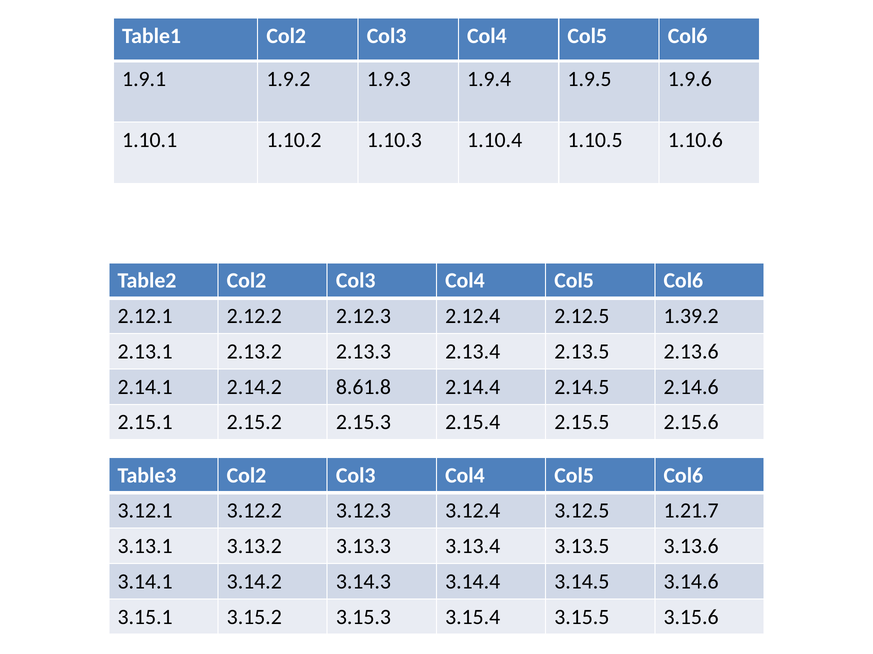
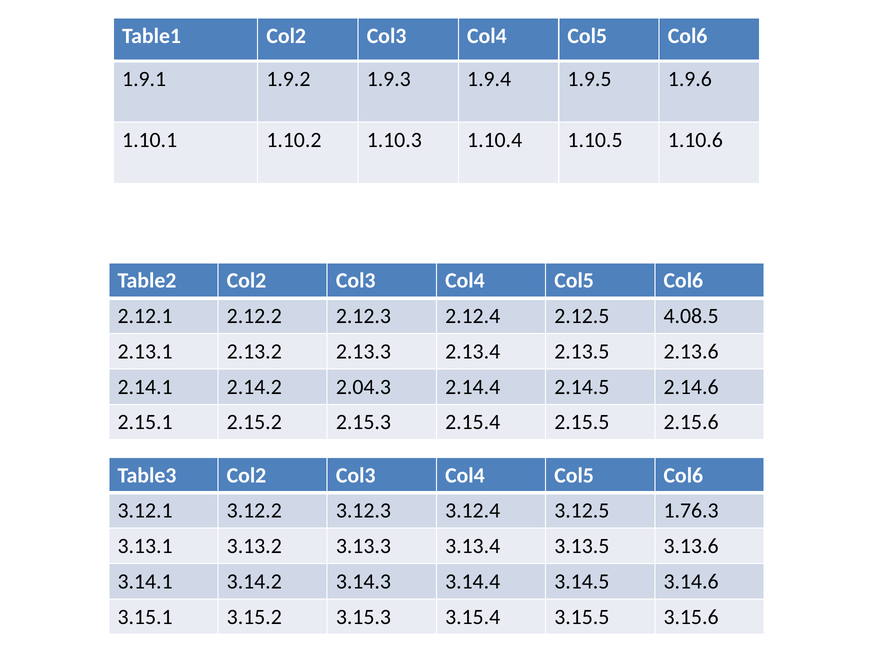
1.39.2: 1.39.2 -> 4.08.5
8.61.8: 8.61.8 -> 2.04.3
1.21.7: 1.21.7 -> 1.76.3
